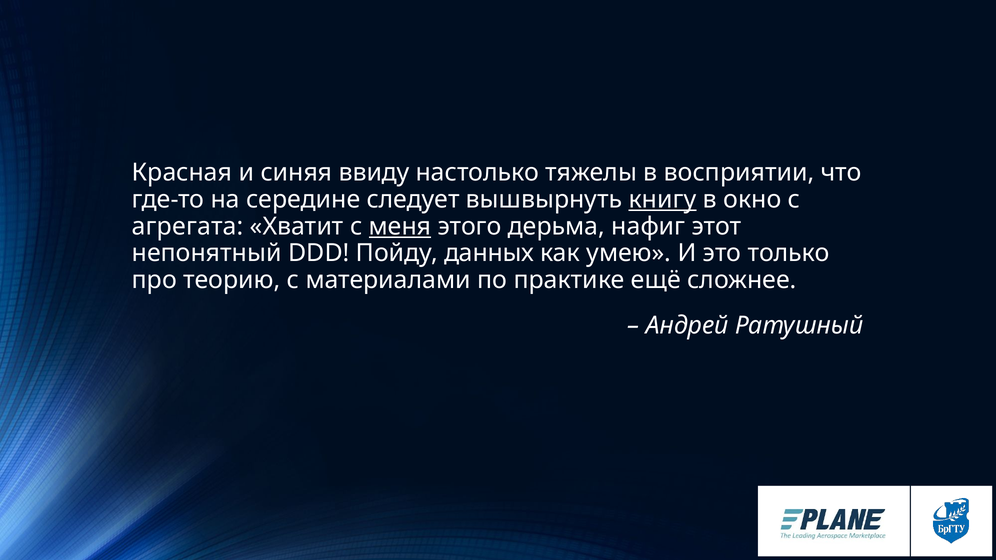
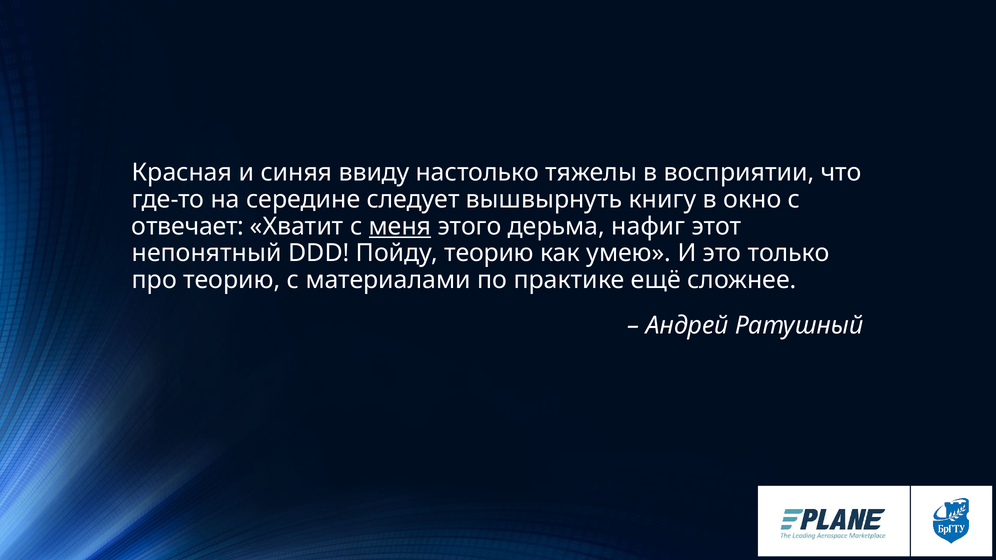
книгу underline: present -> none
агрегата: агрегата -> отвечает
Пойду данных: данных -> теорию
